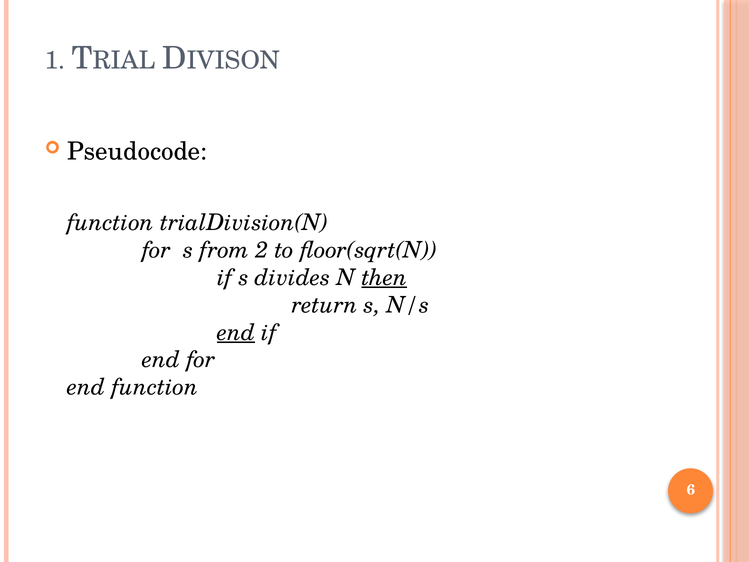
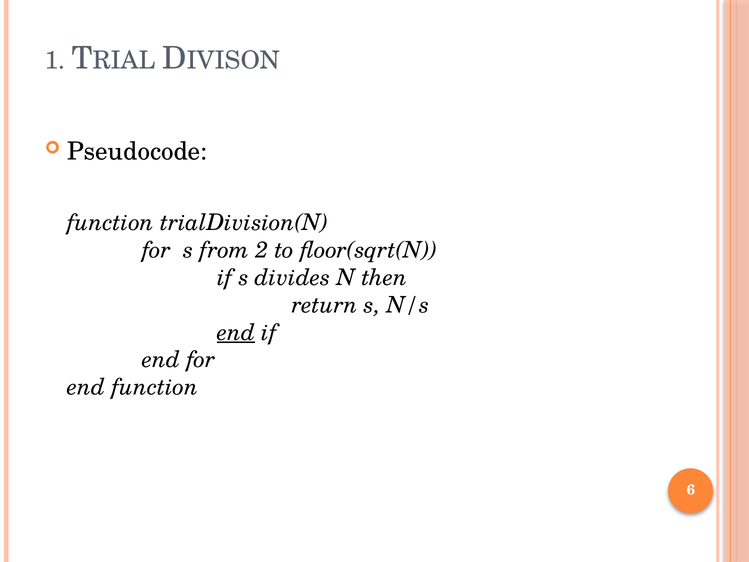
then underline: present -> none
